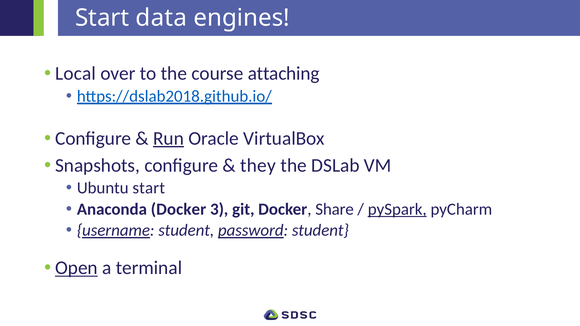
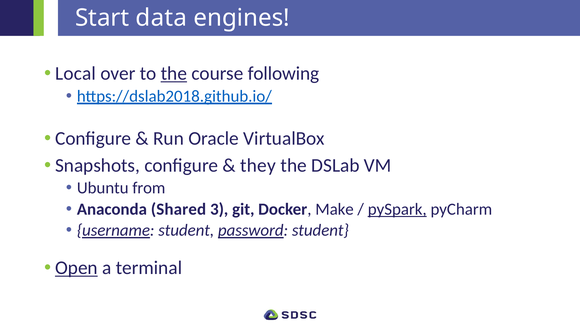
the at (174, 74) underline: none -> present
attaching: attaching -> following
Run underline: present -> none
Ubuntu start: start -> from
Anaconda Docker: Docker -> Shared
Share: Share -> Make
